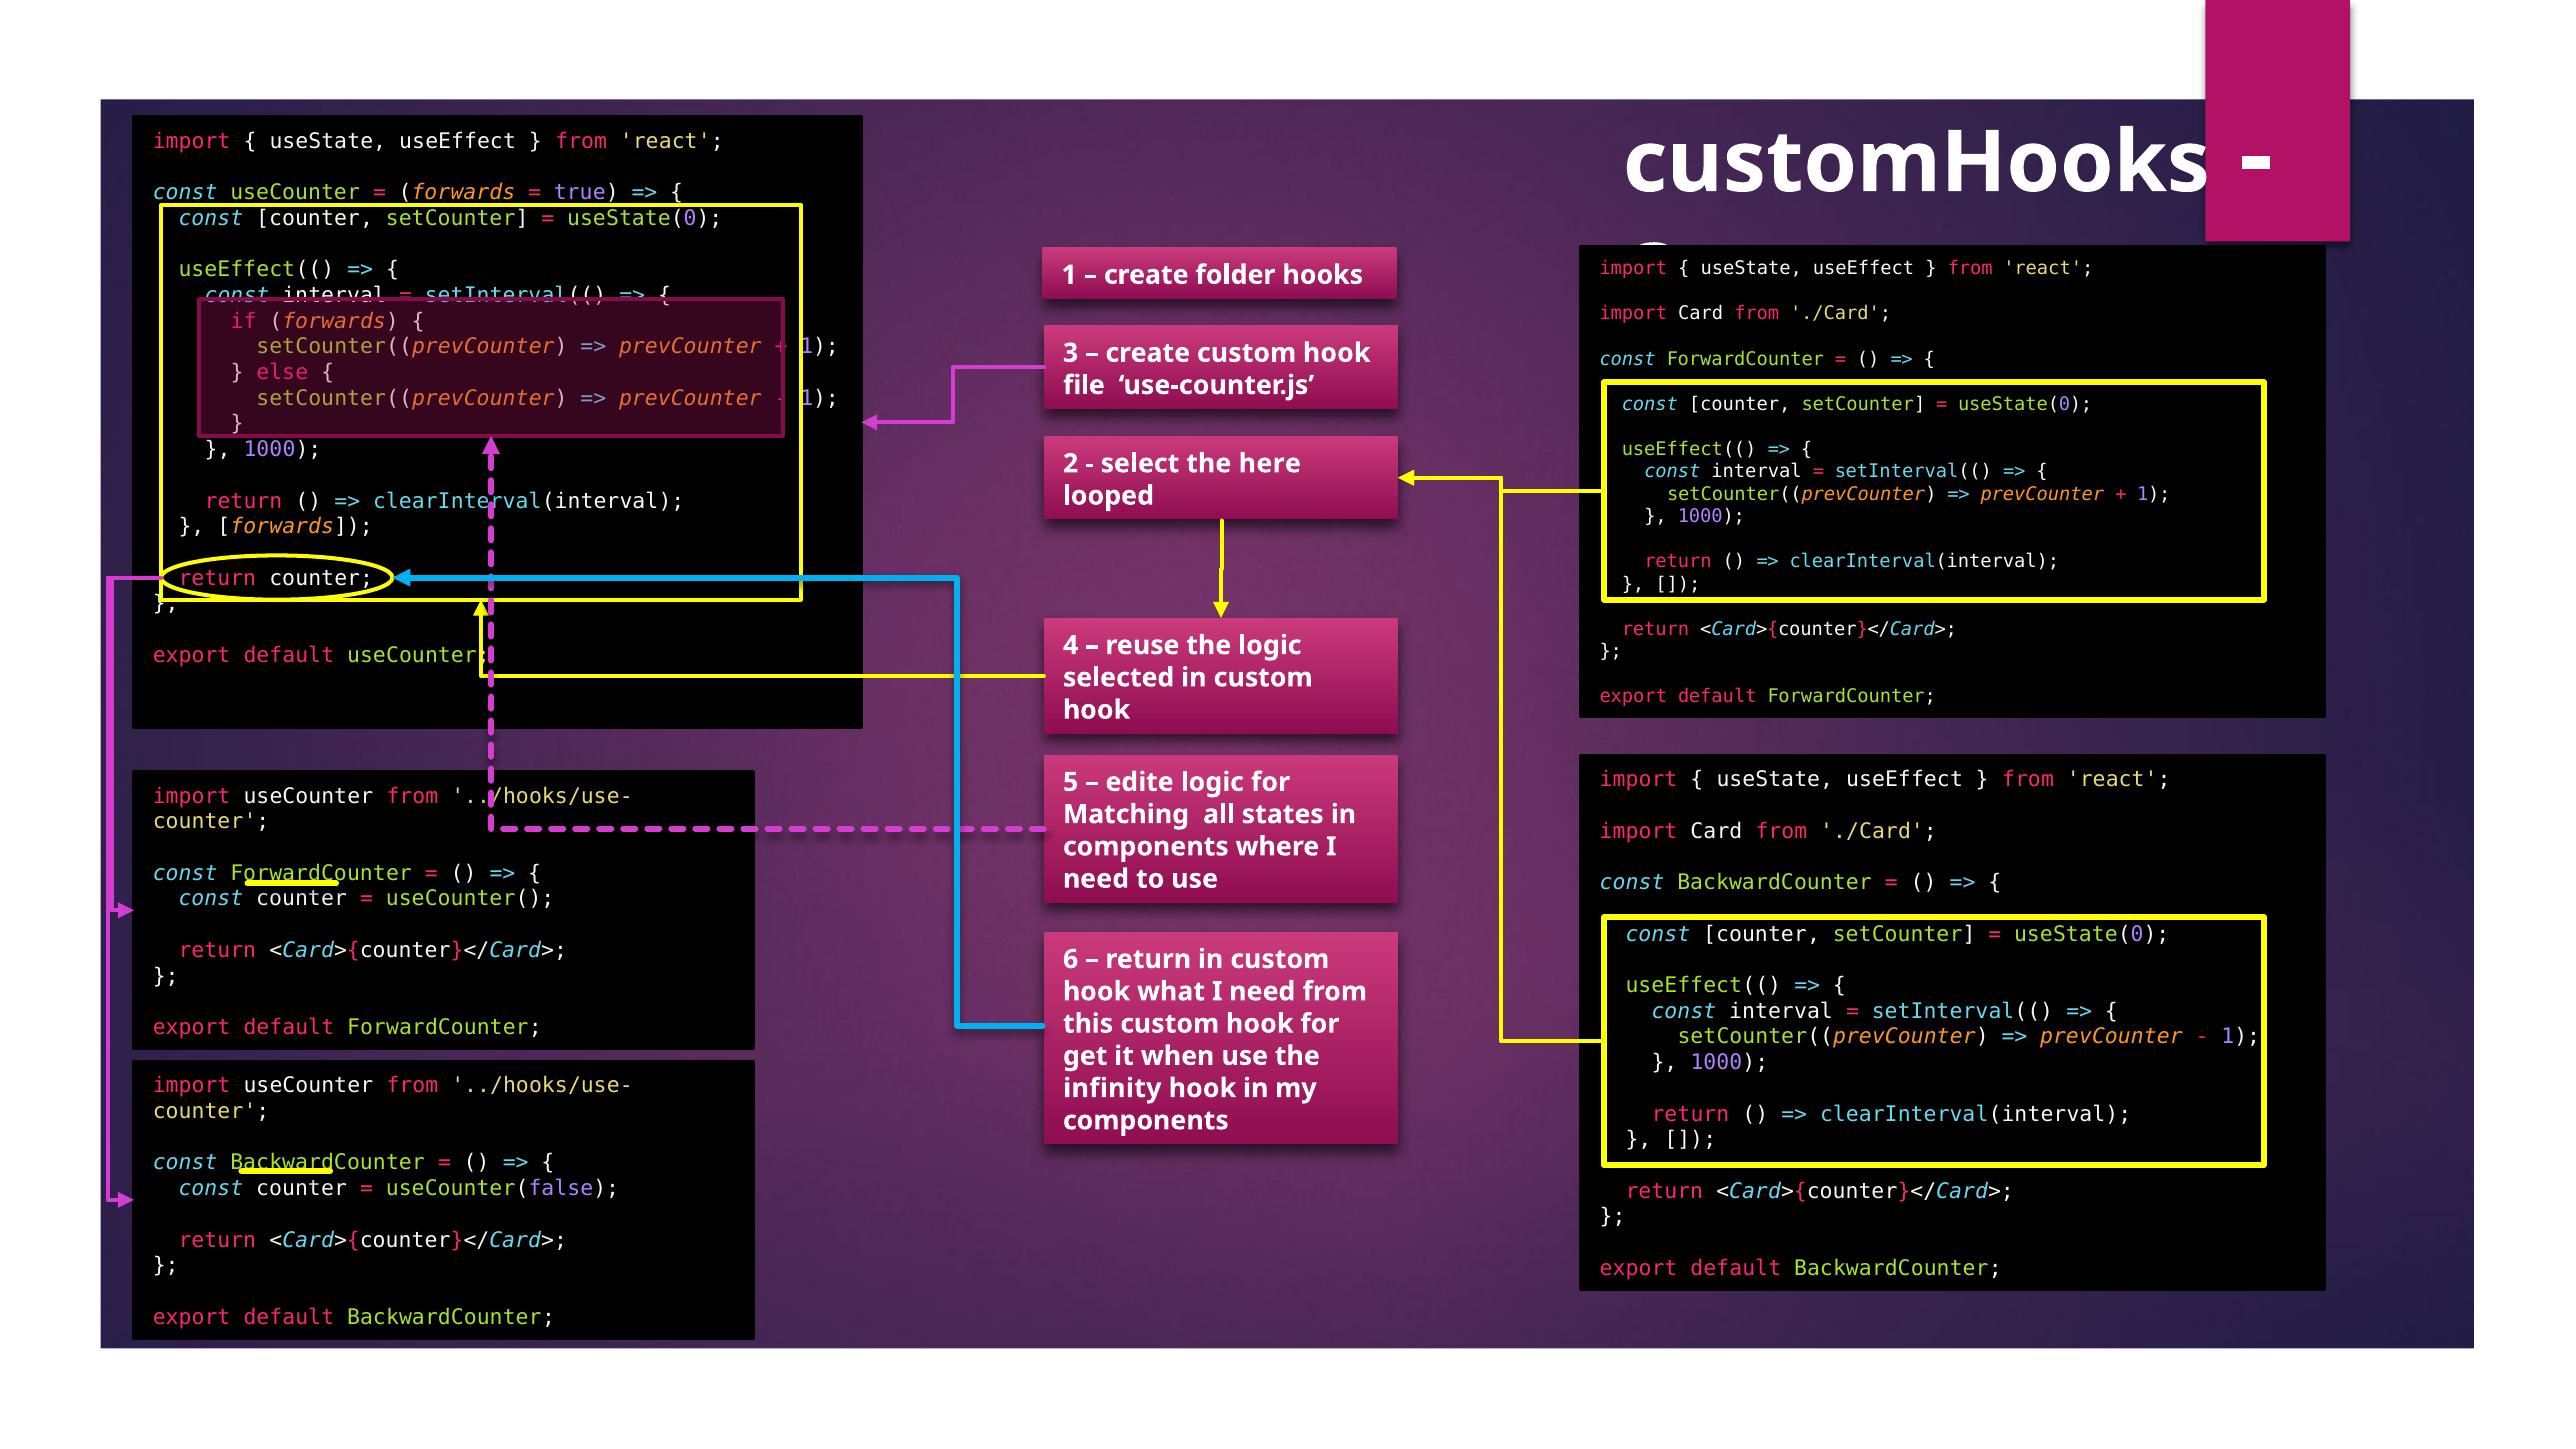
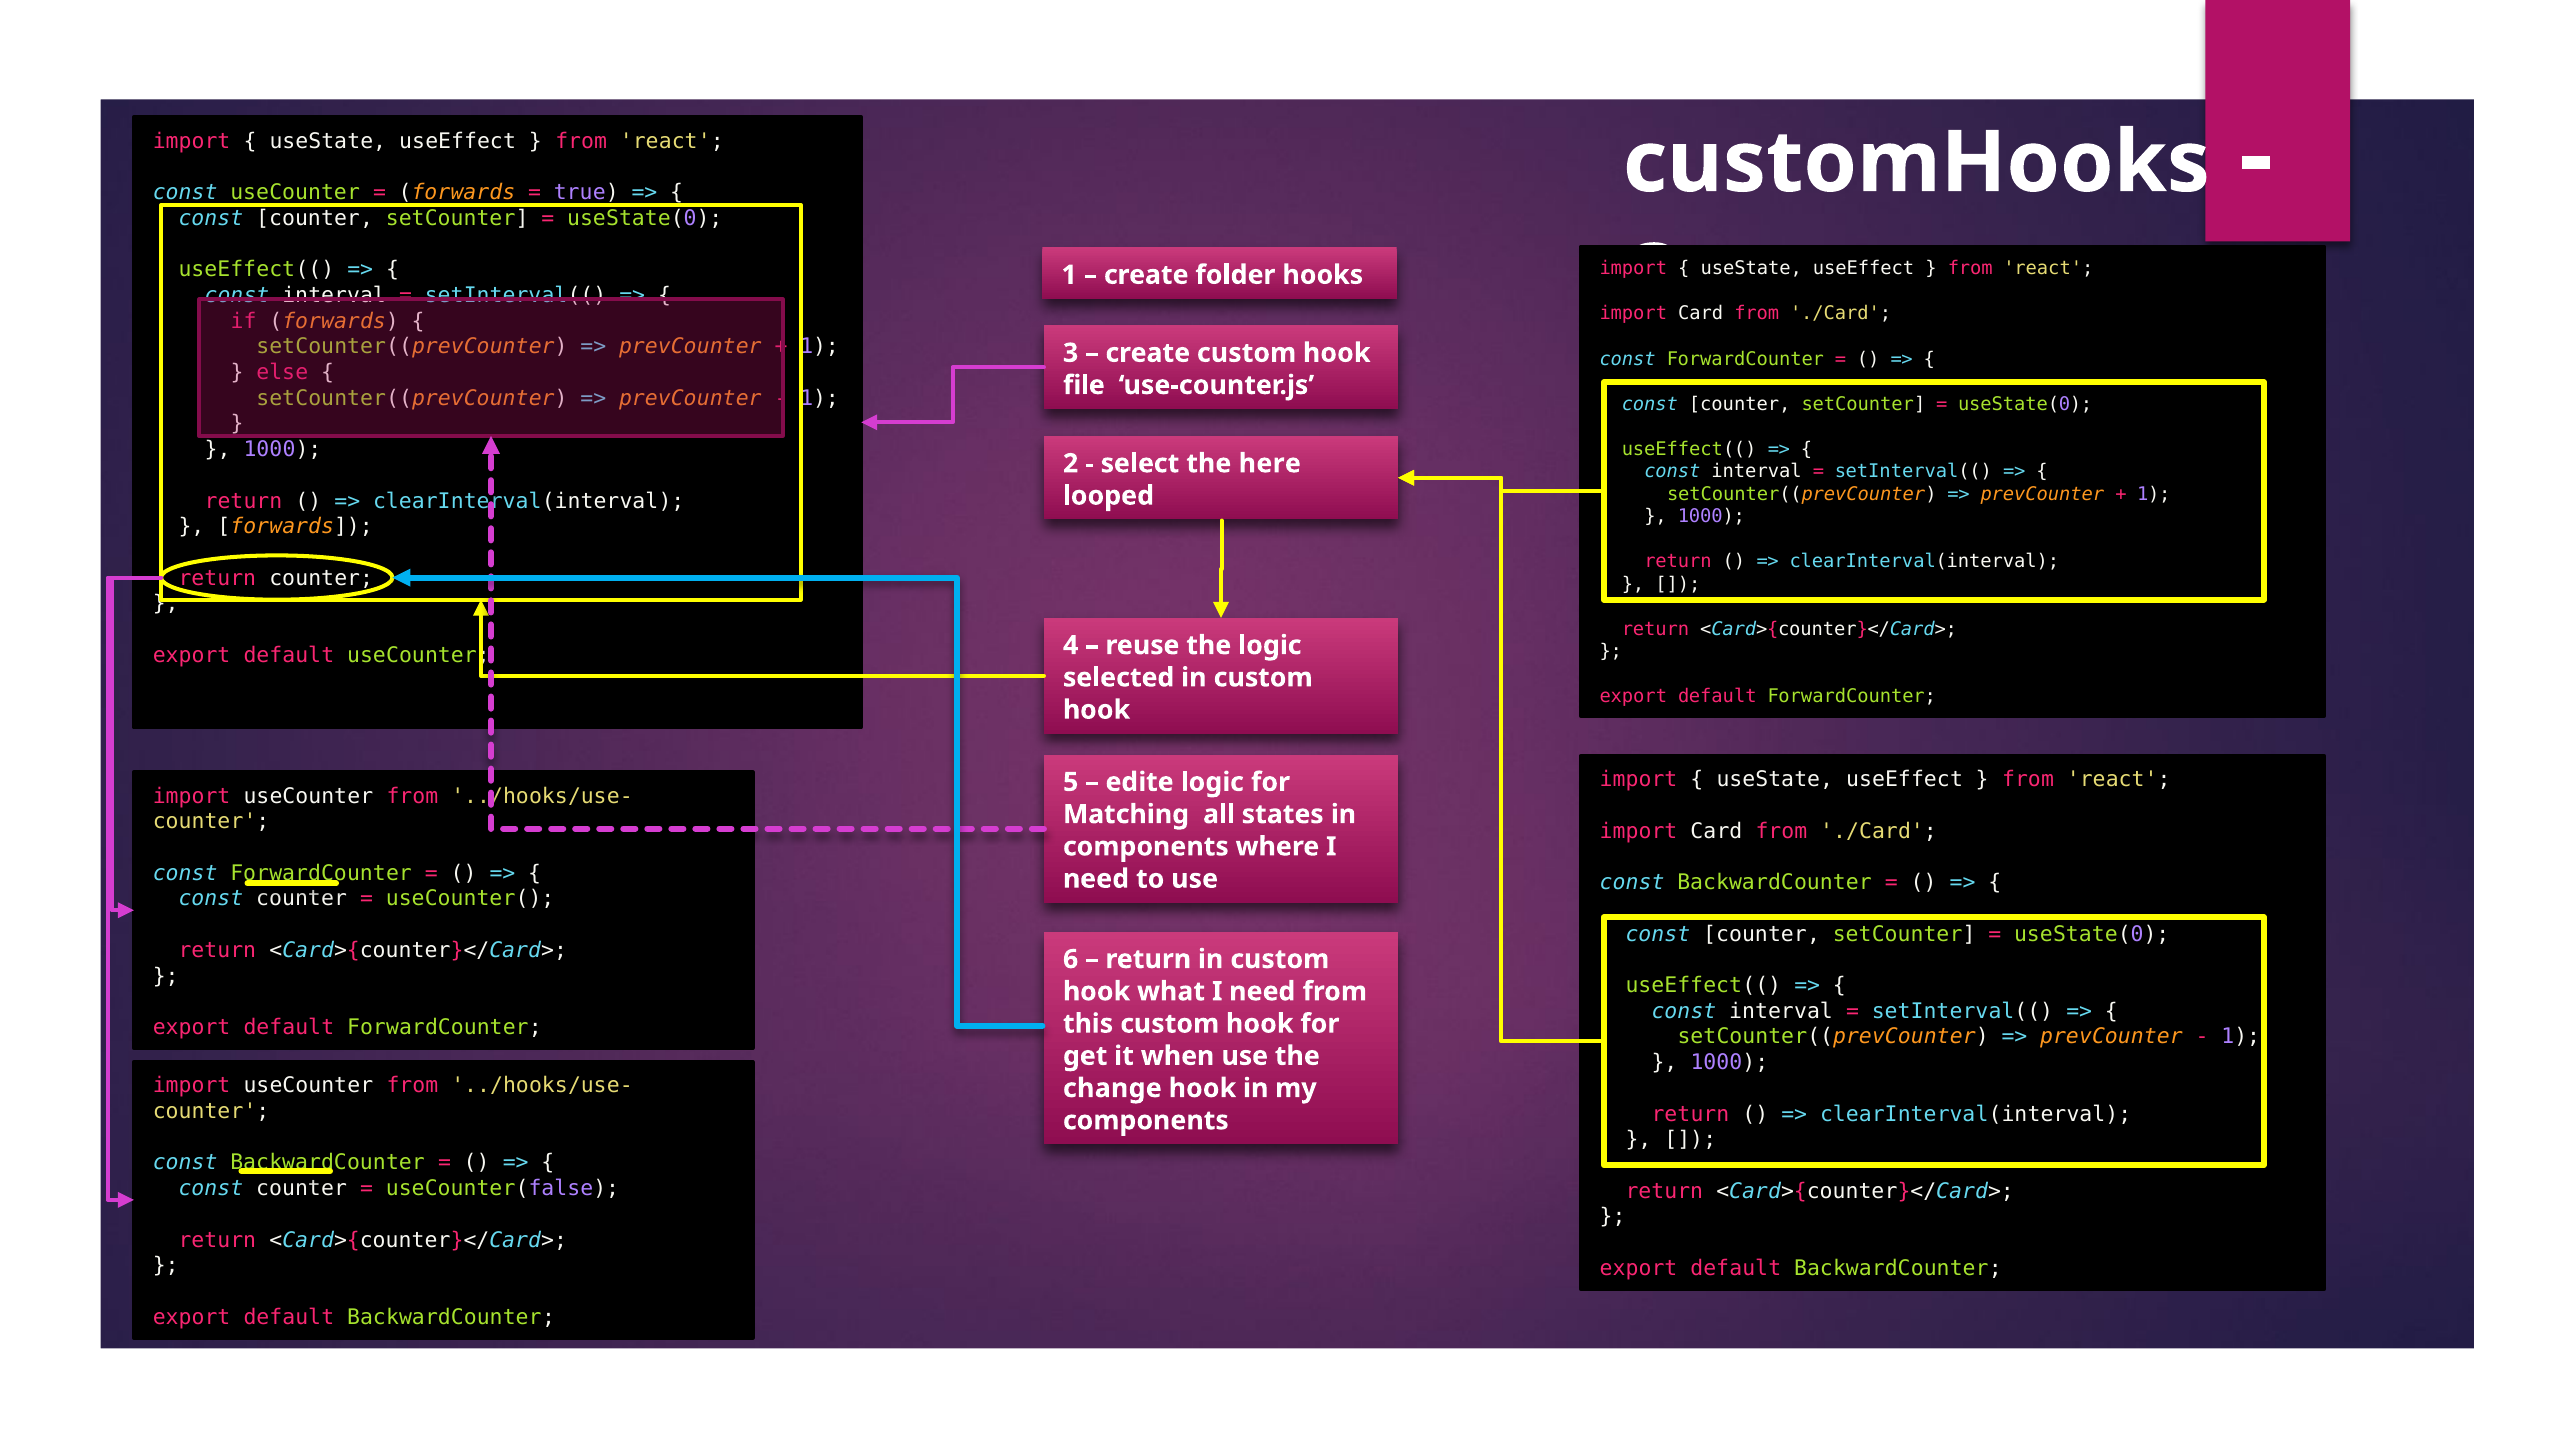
infinity: infinity -> change
